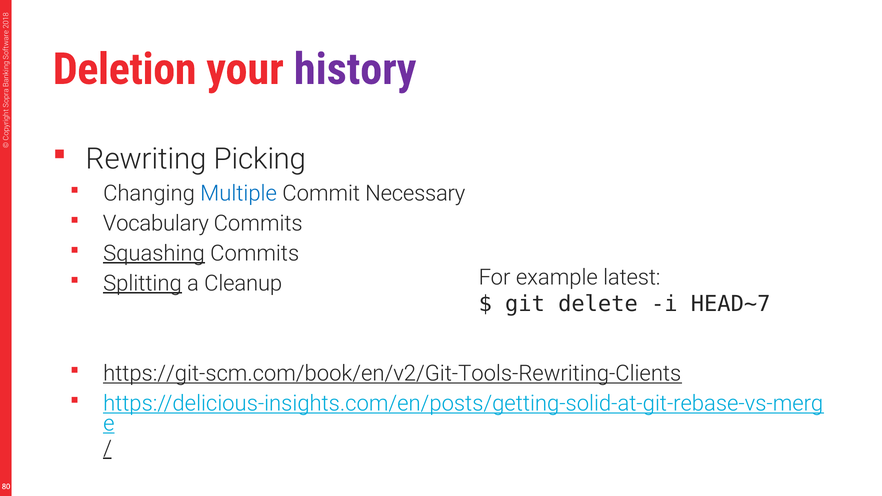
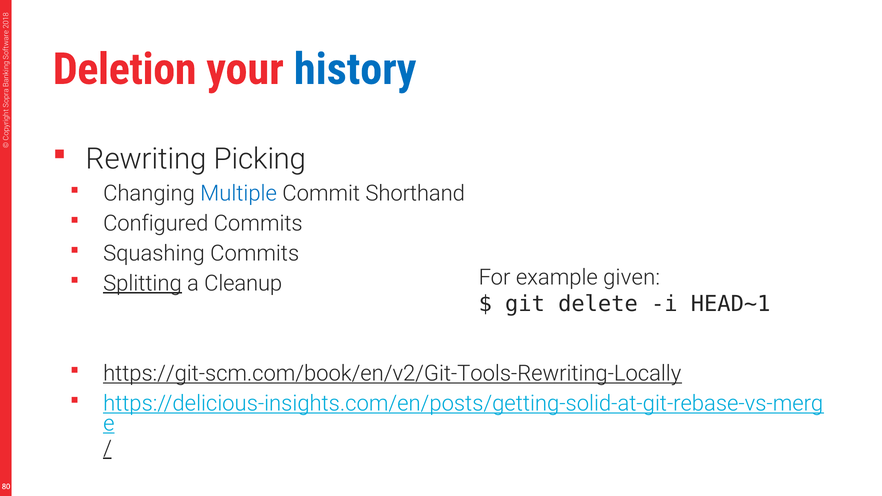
history colour: purple -> blue
Necessary: Necessary -> Shorthand
Vocabulary: Vocabulary -> Configured
Squashing underline: present -> none
latest: latest -> given
HEAD~7: HEAD~7 -> HEAD~1
https://git-scm.com/book/en/v2/Git-Tools-Rewriting-Clients: https://git-scm.com/book/en/v2/Git-Tools-Rewriting-Clients -> https://git-scm.com/book/en/v2/Git-Tools-Rewriting-Locally
